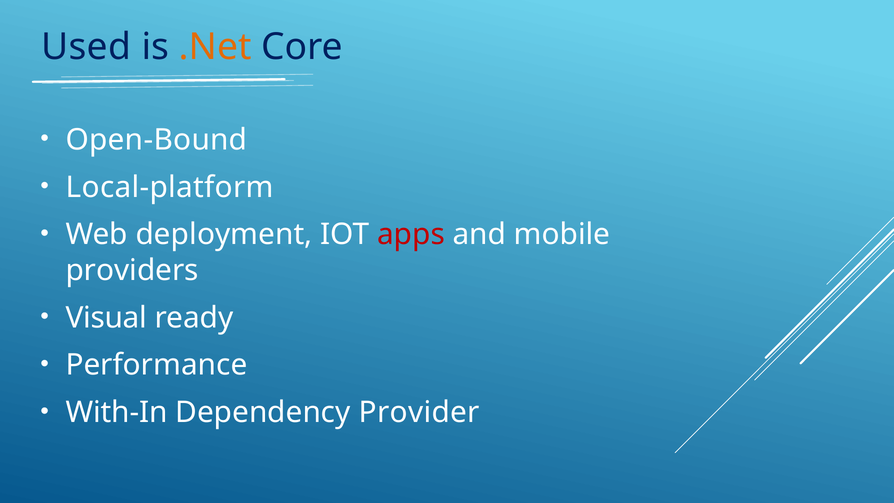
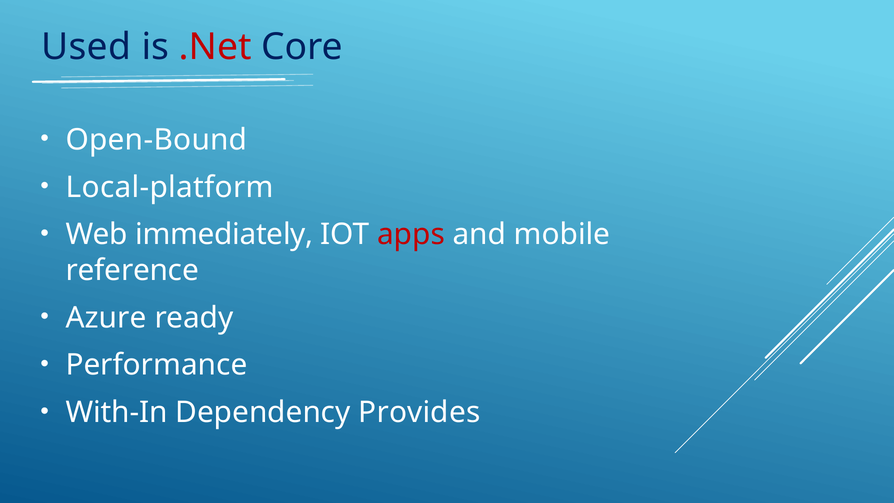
.Net colour: orange -> red
deployment: deployment -> immediately
providers: providers -> reference
Visual: Visual -> Azure
Provider: Provider -> Provides
